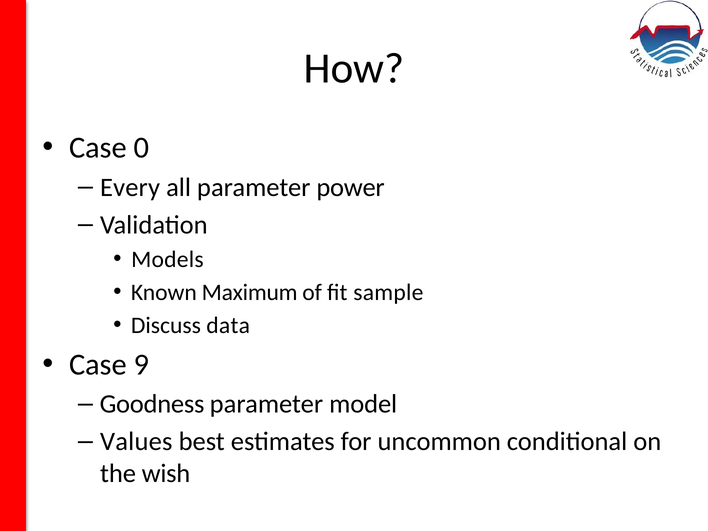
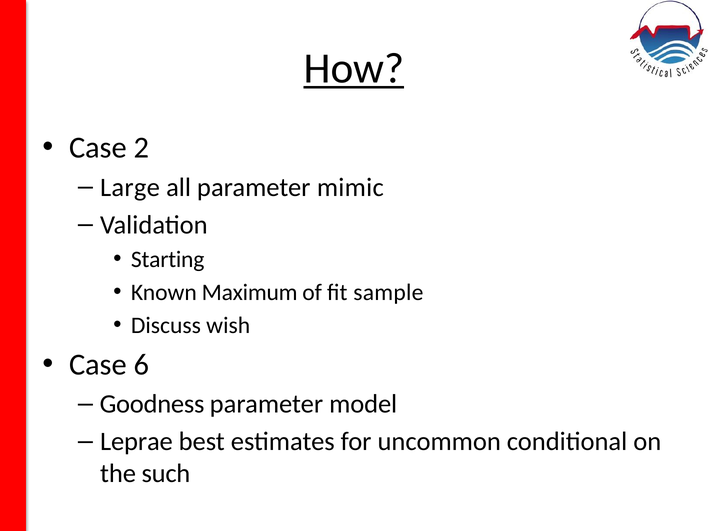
How underline: none -> present
0: 0 -> 2
Every: Every -> Large
power: power -> mimic
Models: Models -> Starting
data: data -> wish
9: 9 -> 6
Values: Values -> Leprae
wish: wish -> such
